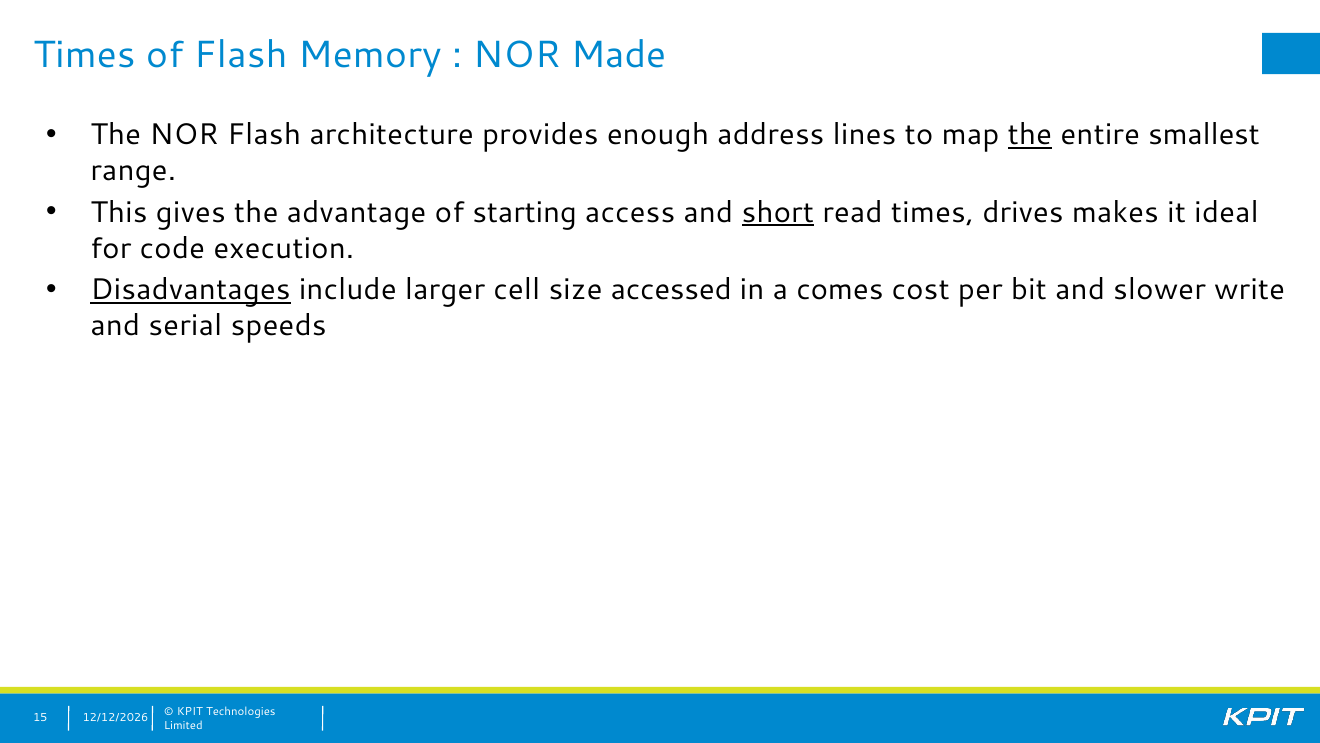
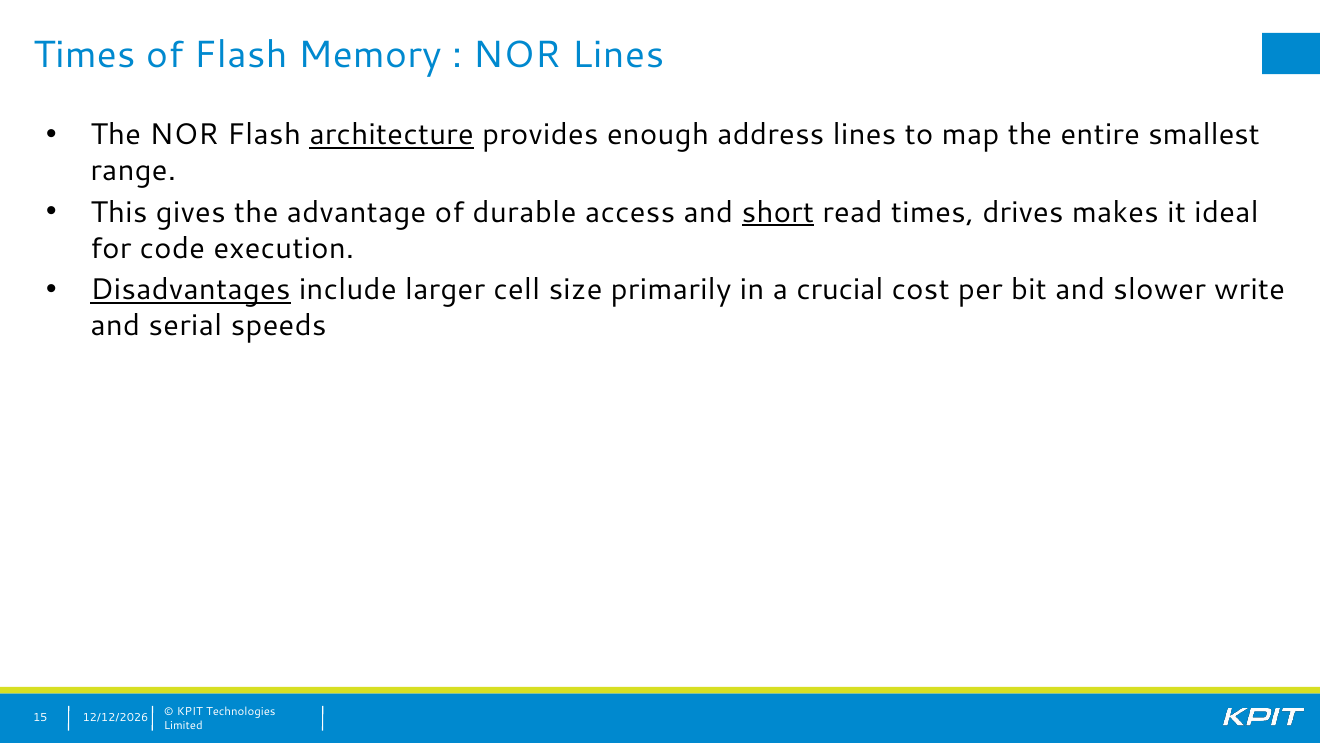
NOR Made: Made -> Lines
architecture underline: none -> present
the at (1030, 135) underline: present -> none
starting: starting -> durable
accessed: accessed -> primarily
comes: comes -> crucial
